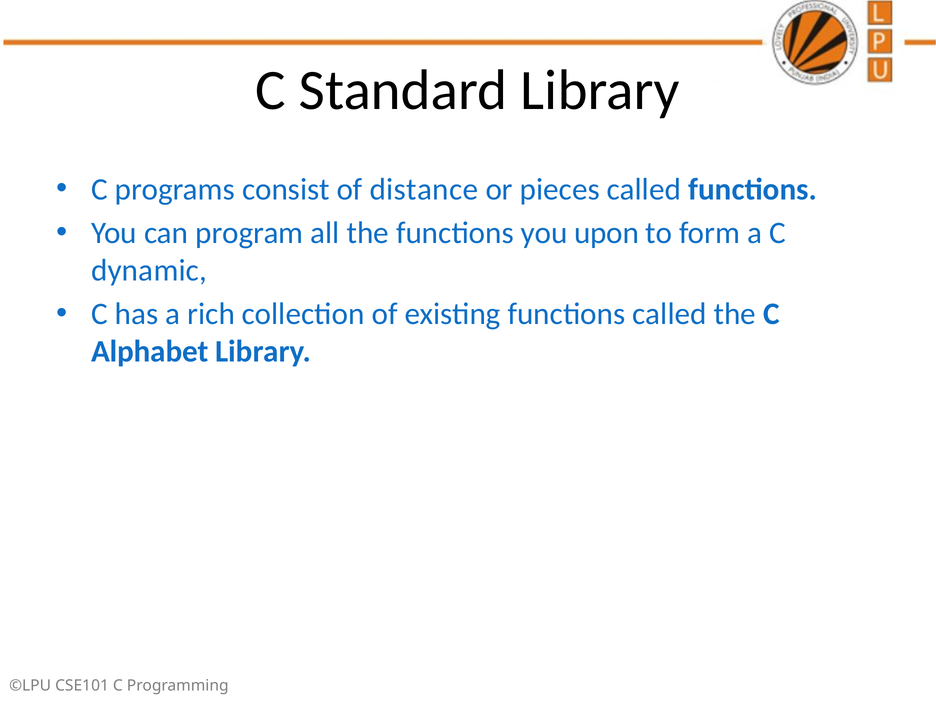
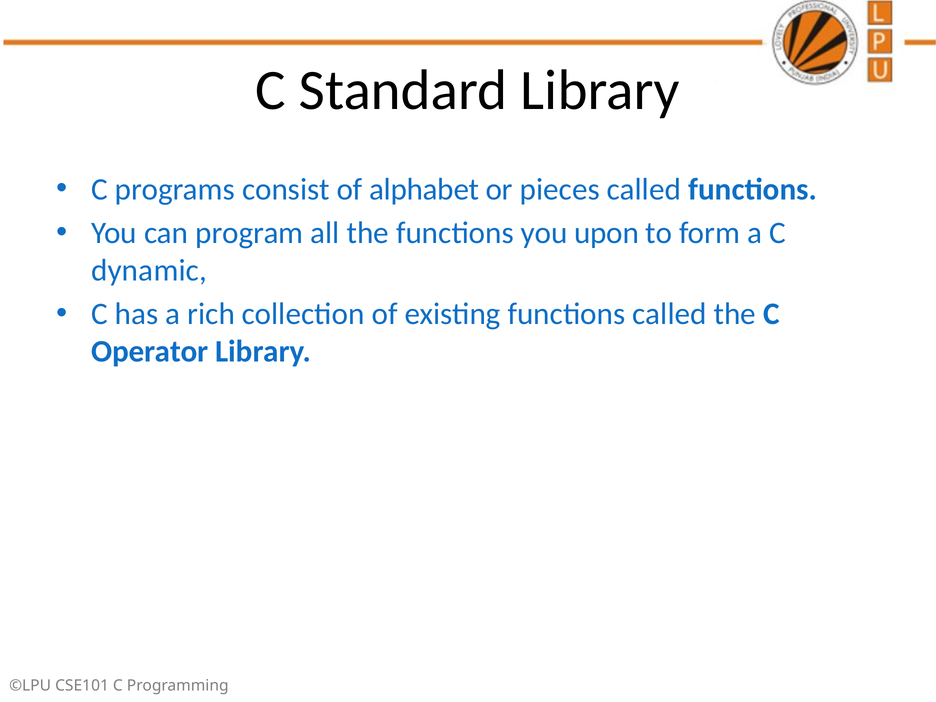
distance: distance -> alphabet
Alphabet: Alphabet -> Operator
